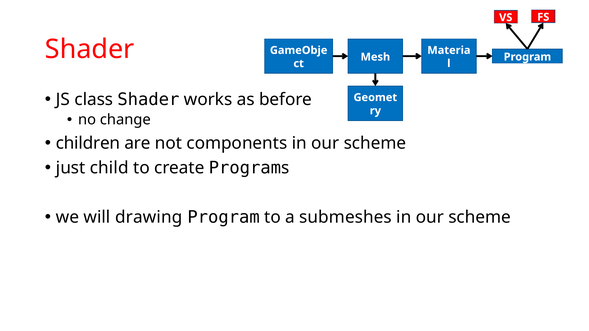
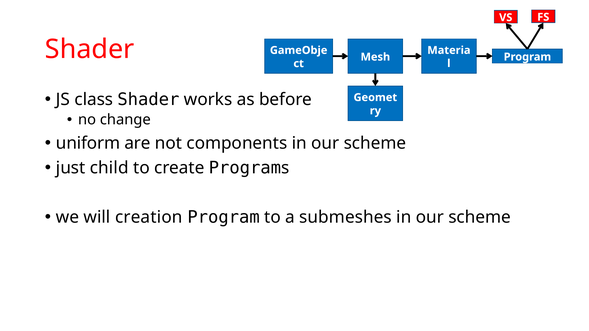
children: children -> uniform
drawing: drawing -> creation
